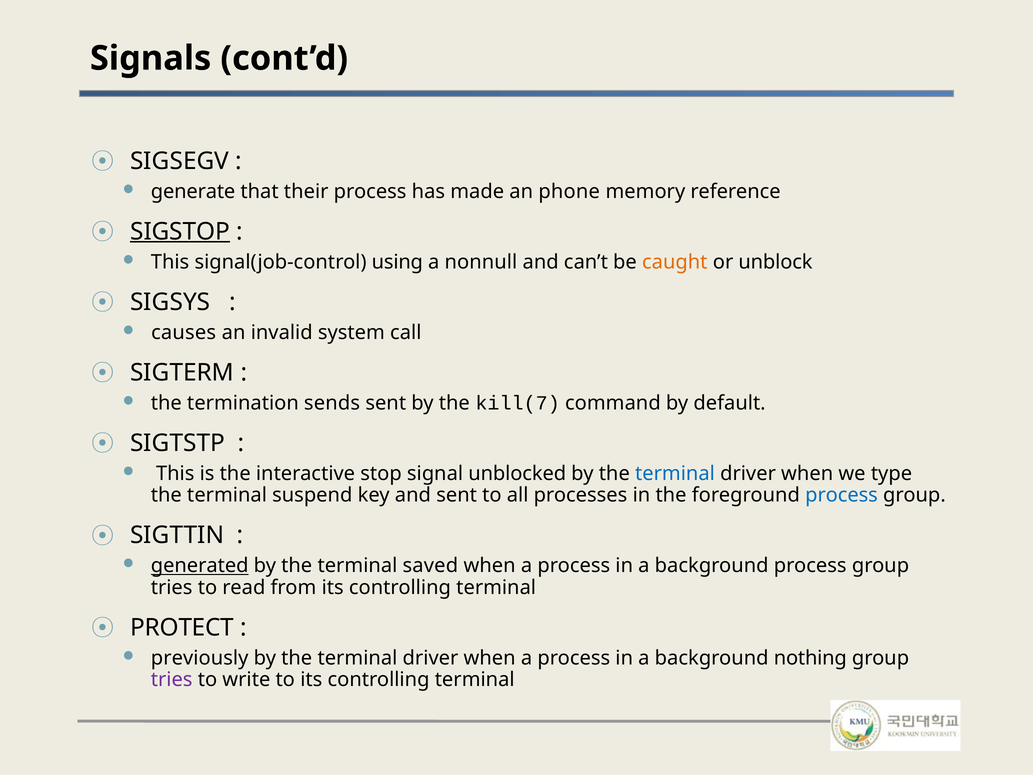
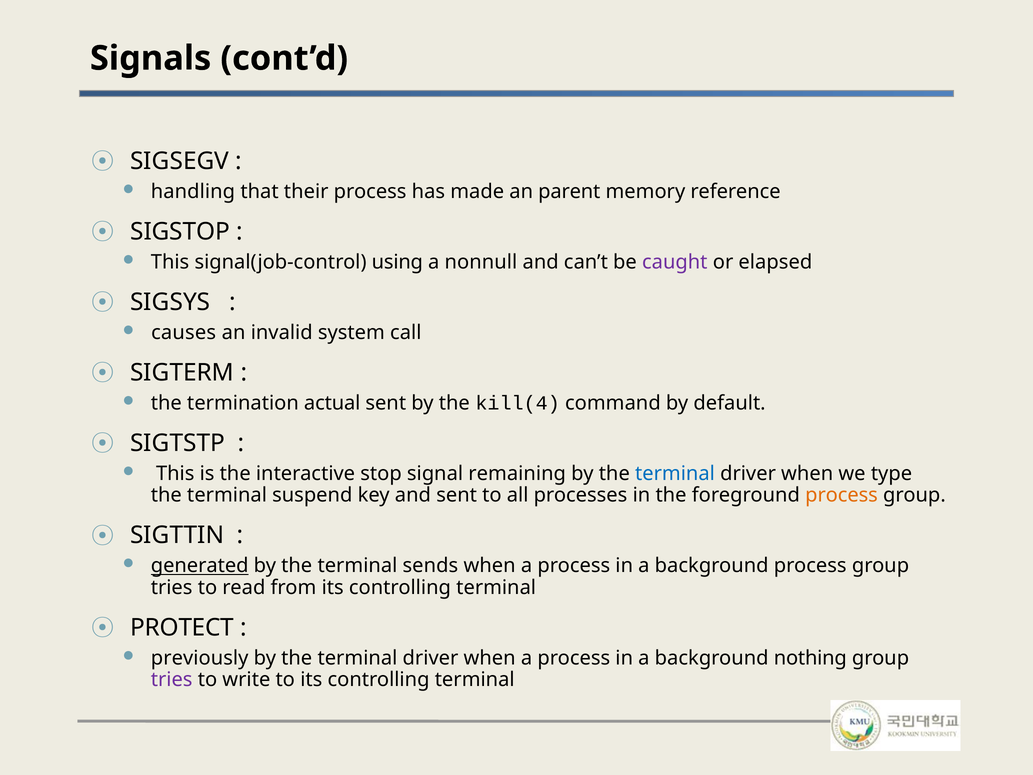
generate: generate -> handling
phone: phone -> parent
SIGSTOP underline: present -> none
caught colour: orange -> purple
unblock: unblock -> elapsed
sends: sends -> actual
kill(7: kill(7 -> kill(4
unblocked: unblocked -> remaining
process at (842, 495) colour: blue -> orange
saved: saved -> sends
